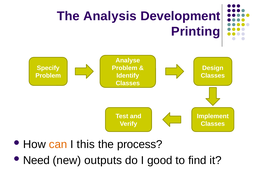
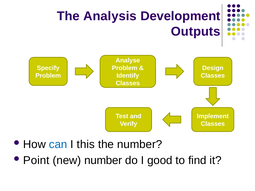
Printing: Printing -> Outputs
can colour: orange -> blue
the process: process -> number
Need: Need -> Point
new outputs: outputs -> number
